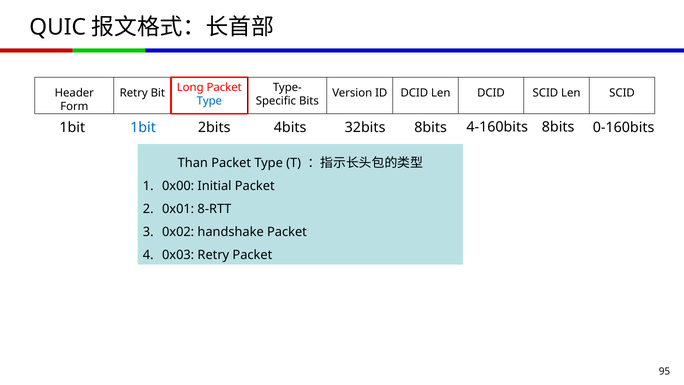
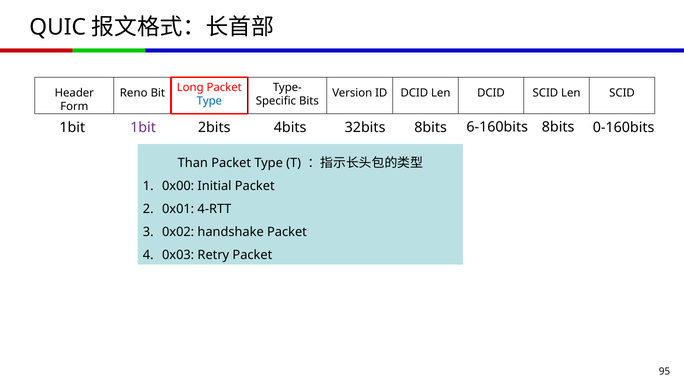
Retry at (134, 93): Retry -> Reno
1bit at (143, 128) colour: blue -> purple
4-160bits: 4-160bits -> 6-160bits
8-RTT: 8-RTT -> 4-RTT
